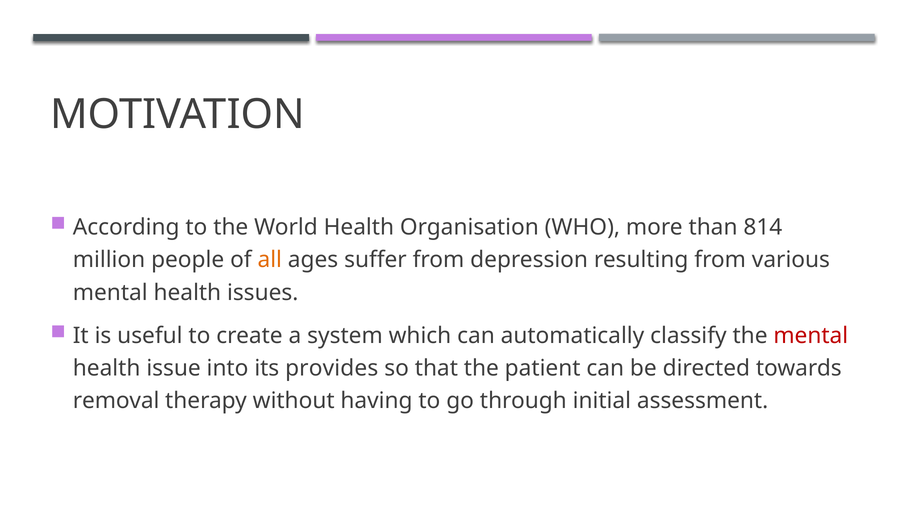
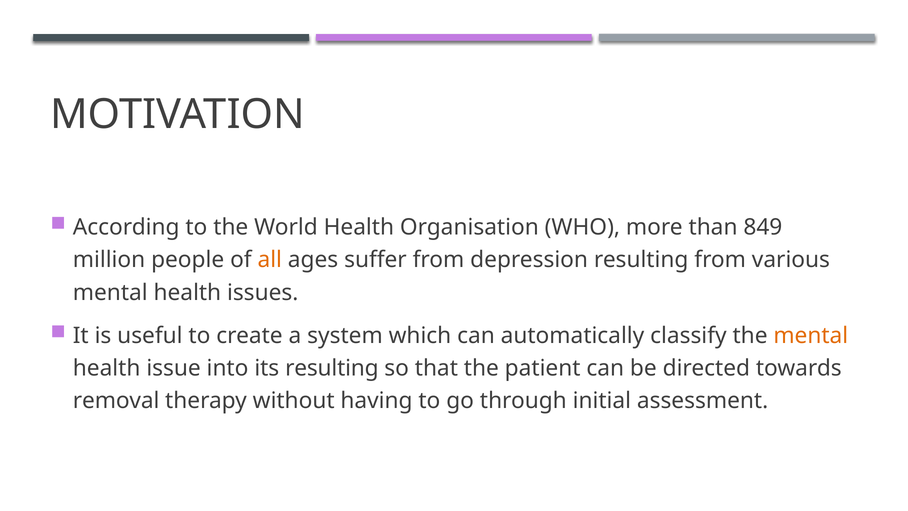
814: 814 -> 849
mental at (811, 335) colour: red -> orange
its provides: provides -> resulting
